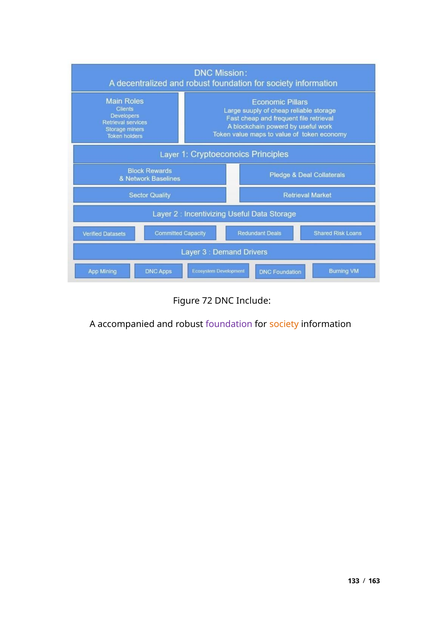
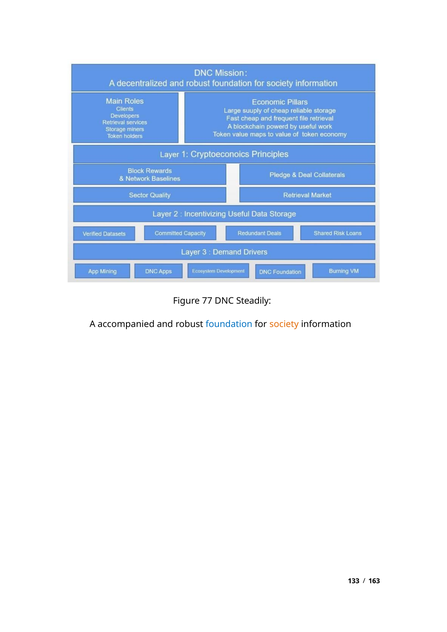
72: 72 -> 77
Include: Include -> Steadily
foundation colour: purple -> blue
